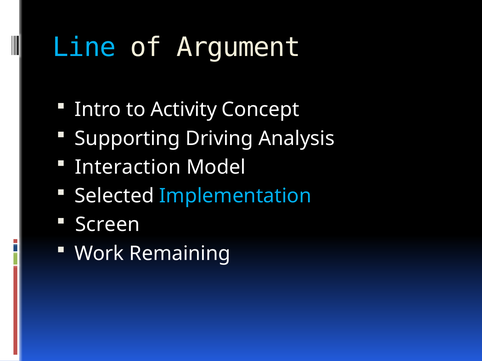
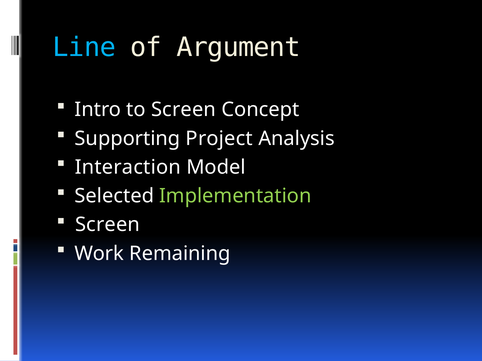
to Activity: Activity -> Screen
Driving: Driving -> Project
Implementation colour: light blue -> light green
